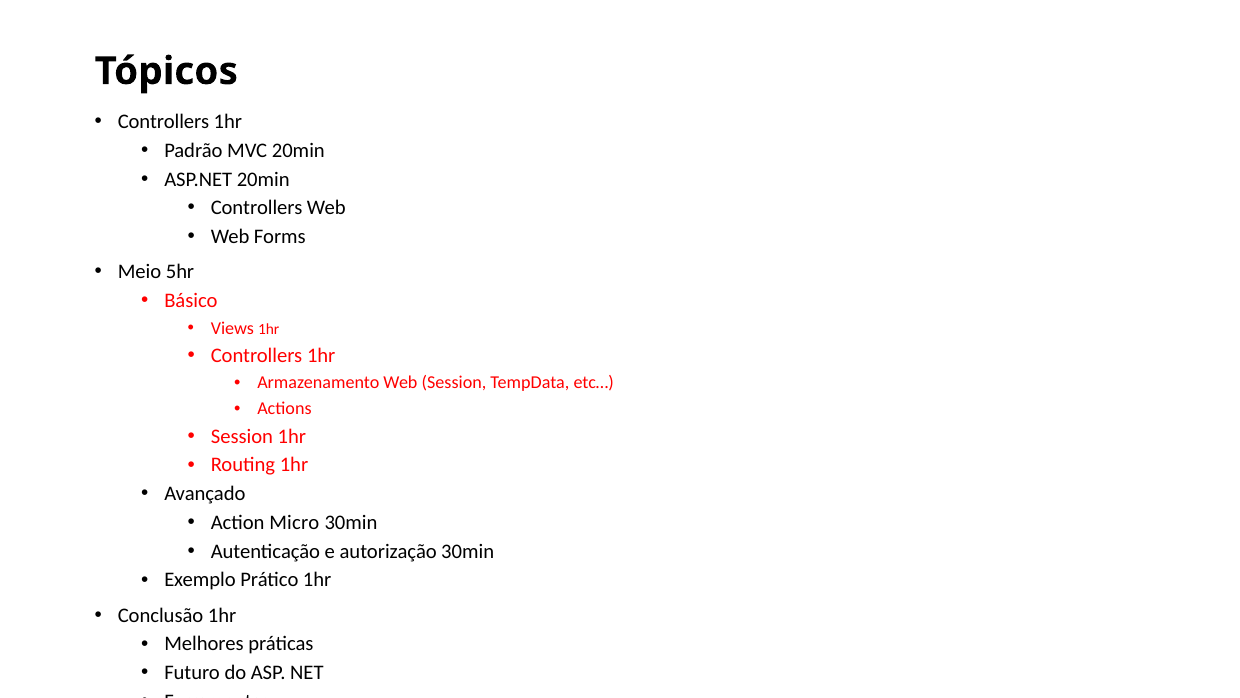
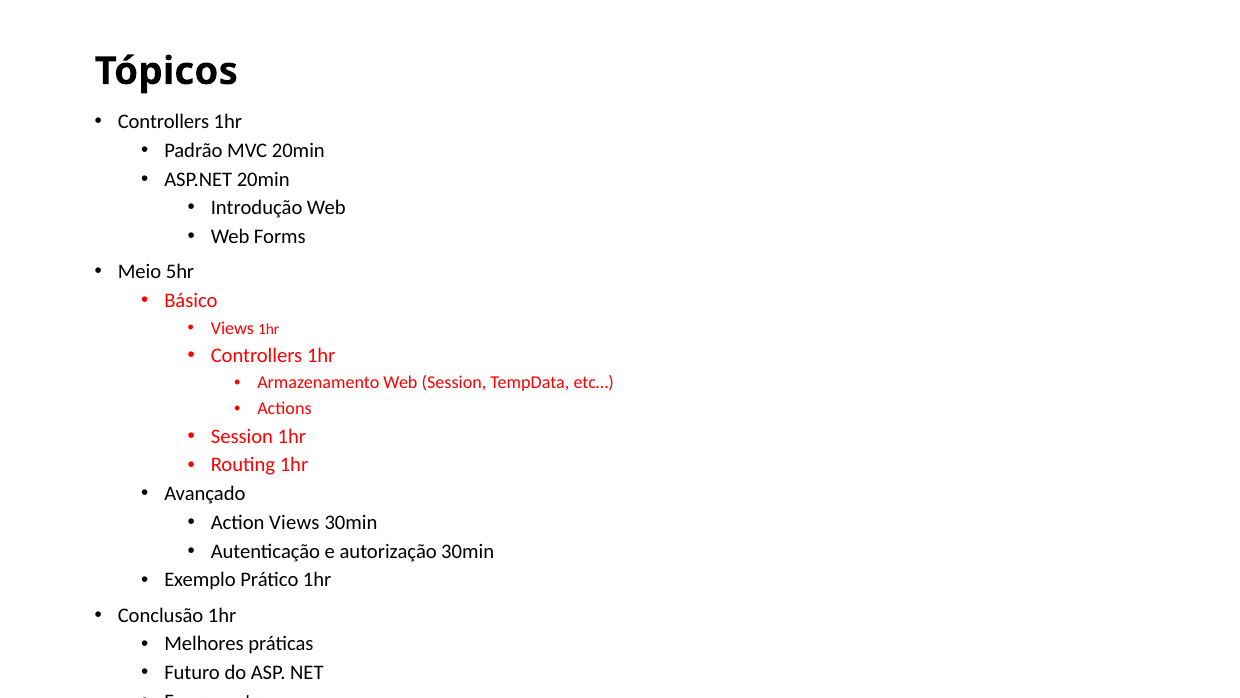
Controllers at (257, 208): Controllers -> Introdução
Action Micro: Micro -> Views
